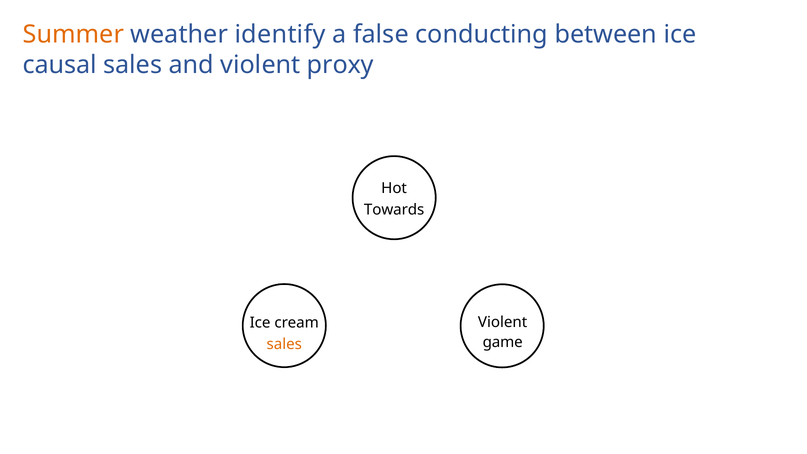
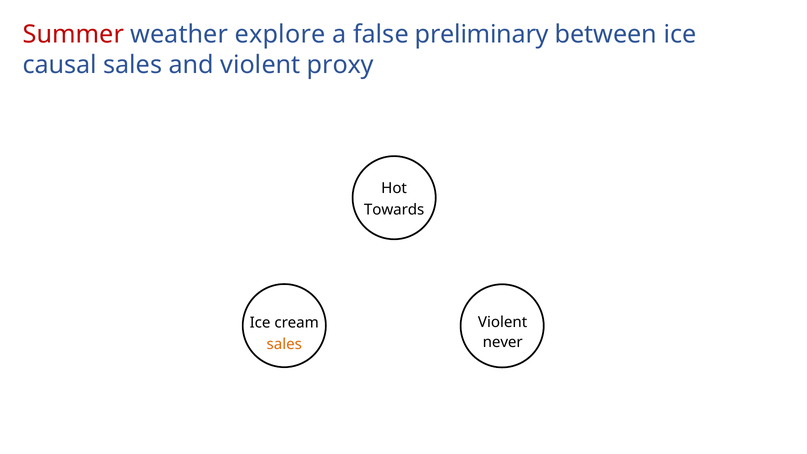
Summer colour: orange -> red
identify: identify -> explore
conducting: conducting -> preliminary
game: game -> never
